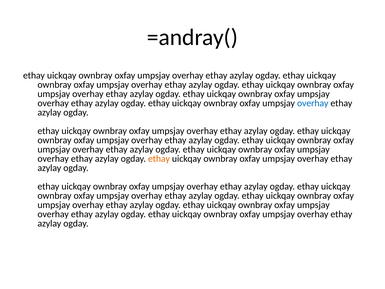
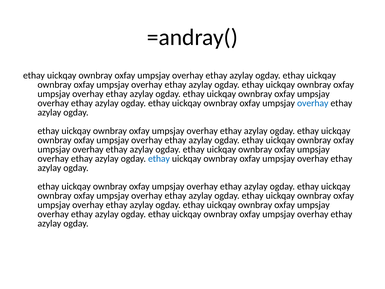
ethay at (159, 159) colour: orange -> blue
